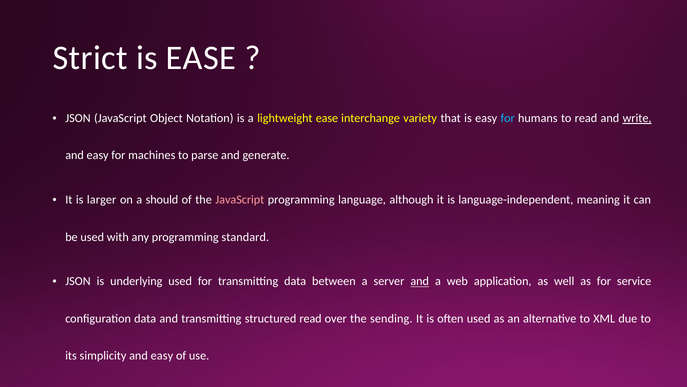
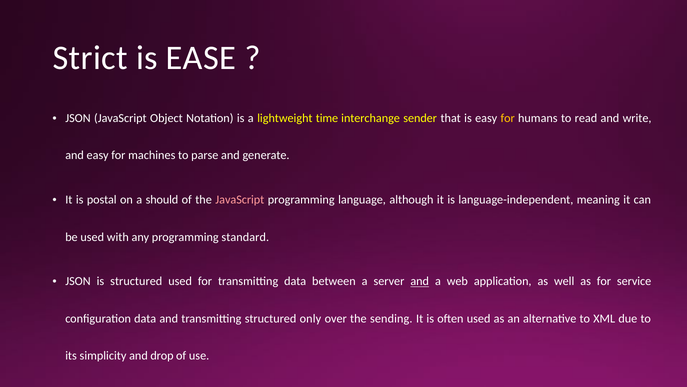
lightweight ease: ease -> time
variety: variety -> sender
for at (508, 118) colour: light blue -> yellow
write underline: present -> none
larger: larger -> postal
is underlying: underlying -> structured
structured read: read -> only
simplicity and easy: easy -> drop
